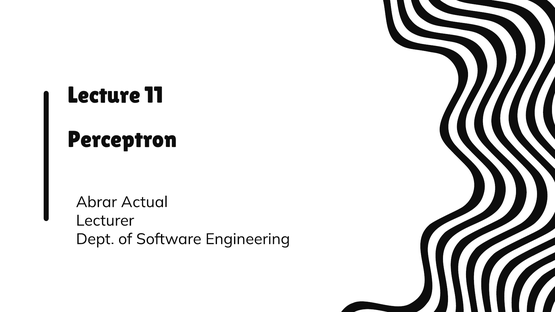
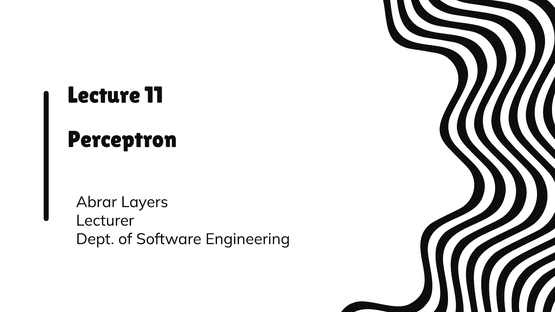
Actual: Actual -> Layers
